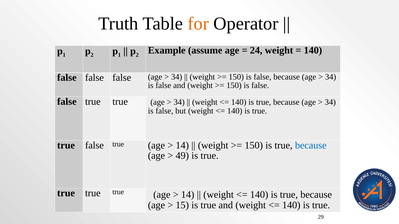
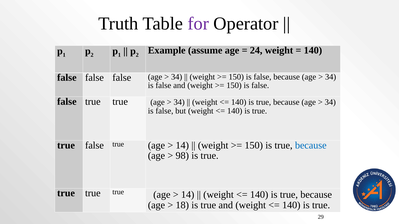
for colour: orange -> purple
49: 49 -> 98
15: 15 -> 18
